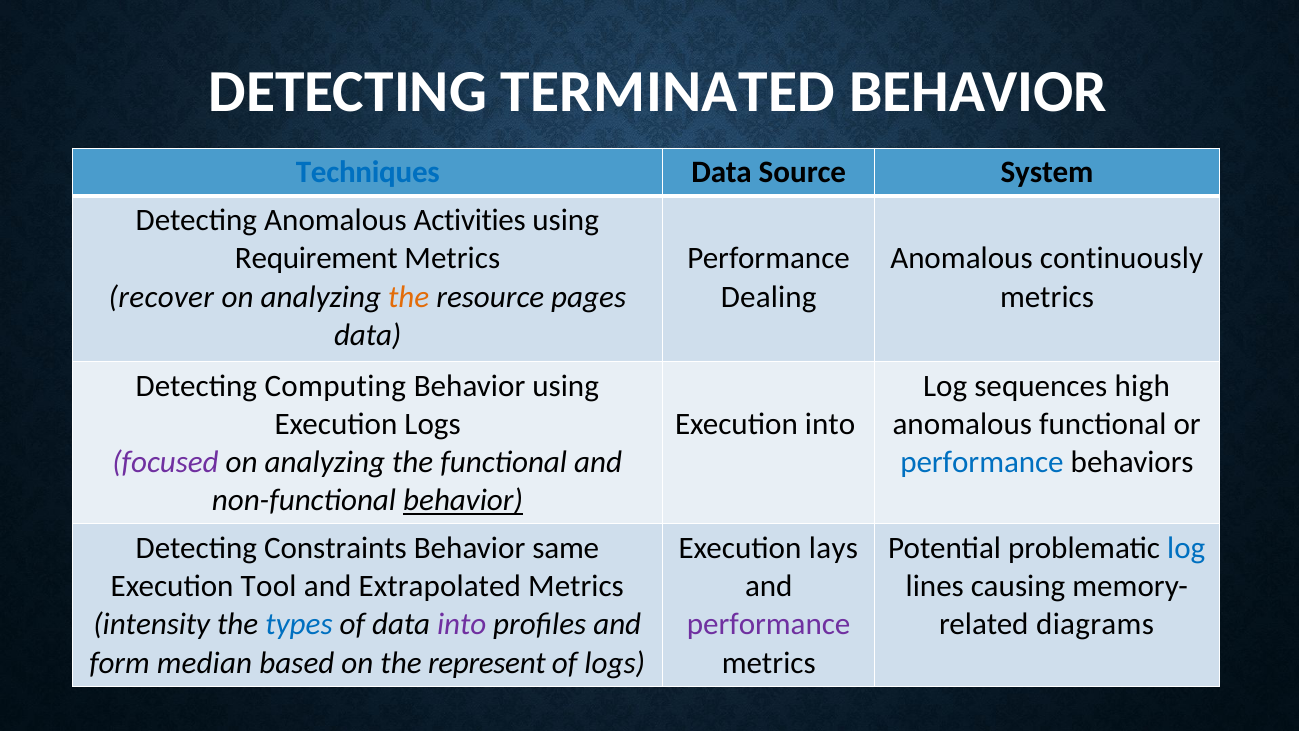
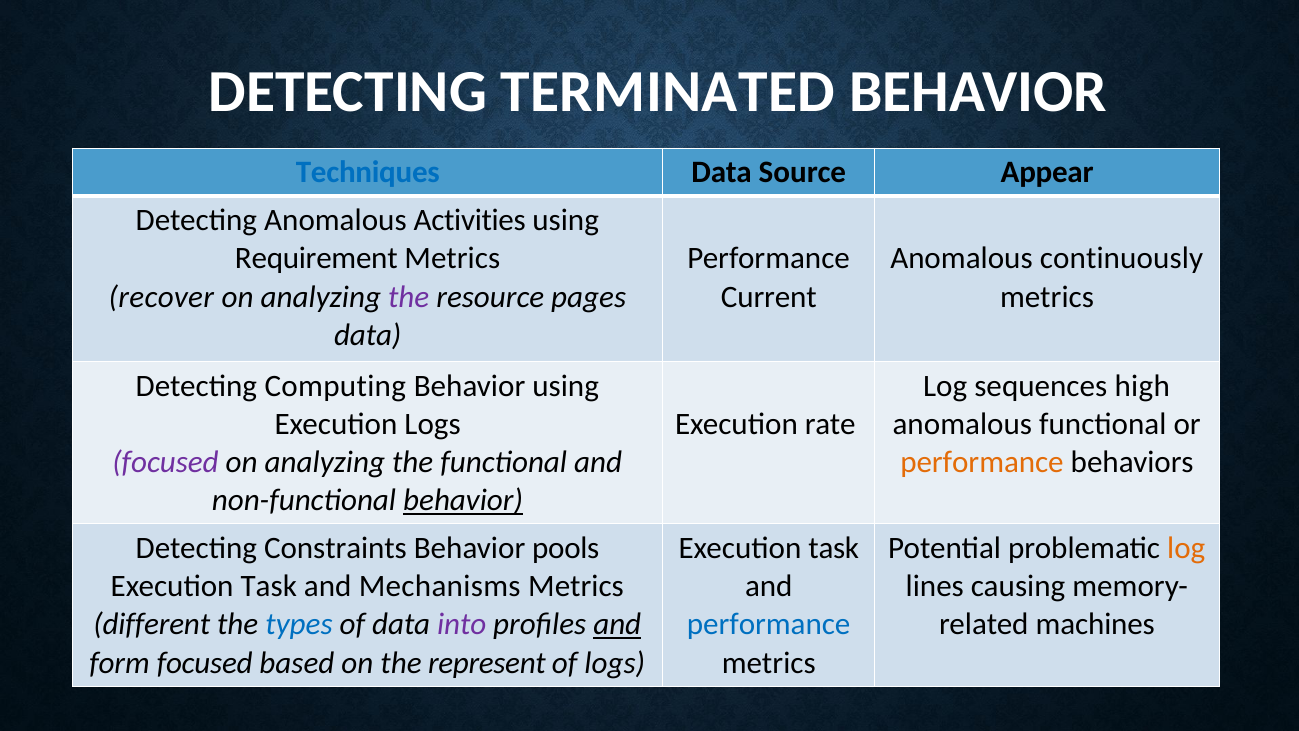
System: System -> Appear
the at (409, 297) colour: orange -> purple
Dealing: Dealing -> Current
Execution into: into -> rate
performance at (982, 462) colour: blue -> orange
same: same -> pools
lays at (833, 548): lays -> task
log at (1186, 548) colour: blue -> orange
Tool at (269, 586): Tool -> Task
Extrapolated: Extrapolated -> Mechanisms
intensity: intensity -> different
and at (617, 624) underline: none -> present
performance at (769, 624) colour: purple -> blue
diagrams: diagrams -> machines
form median: median -> focused
